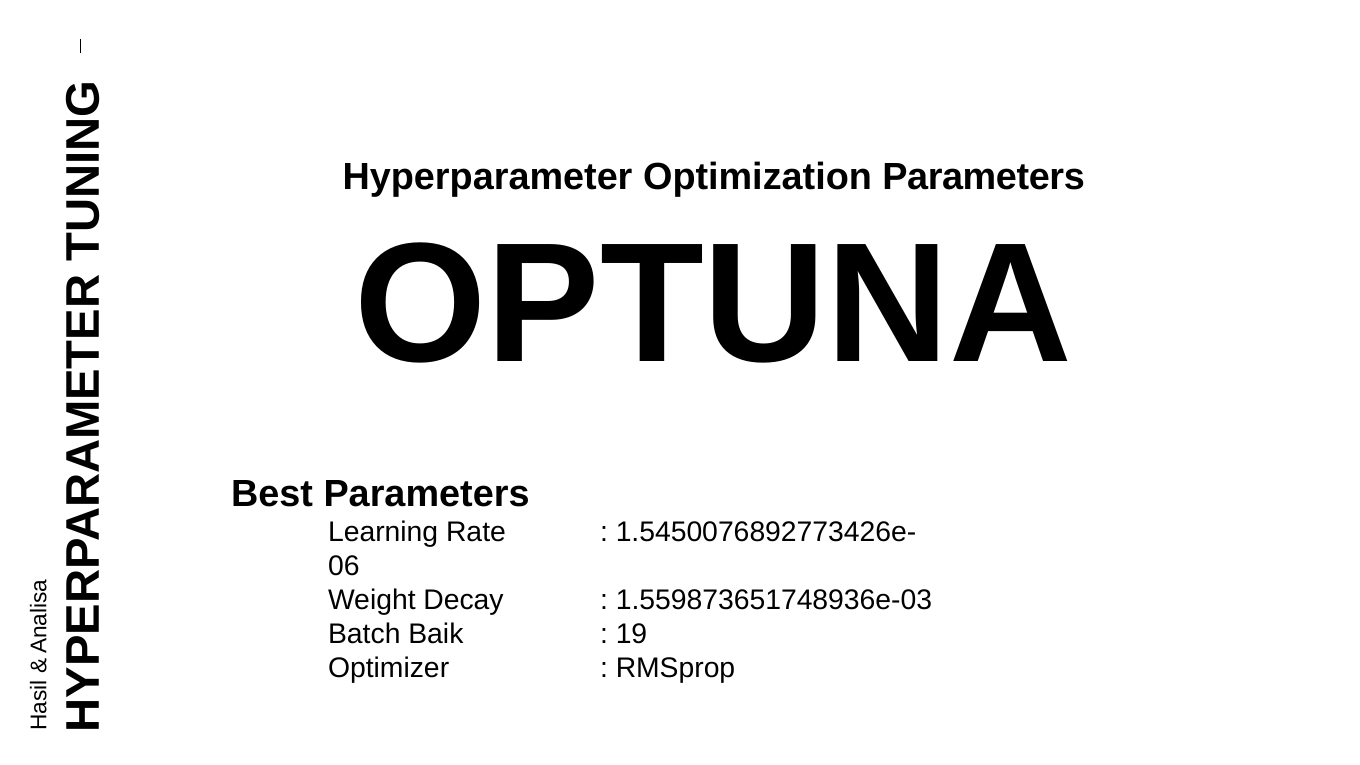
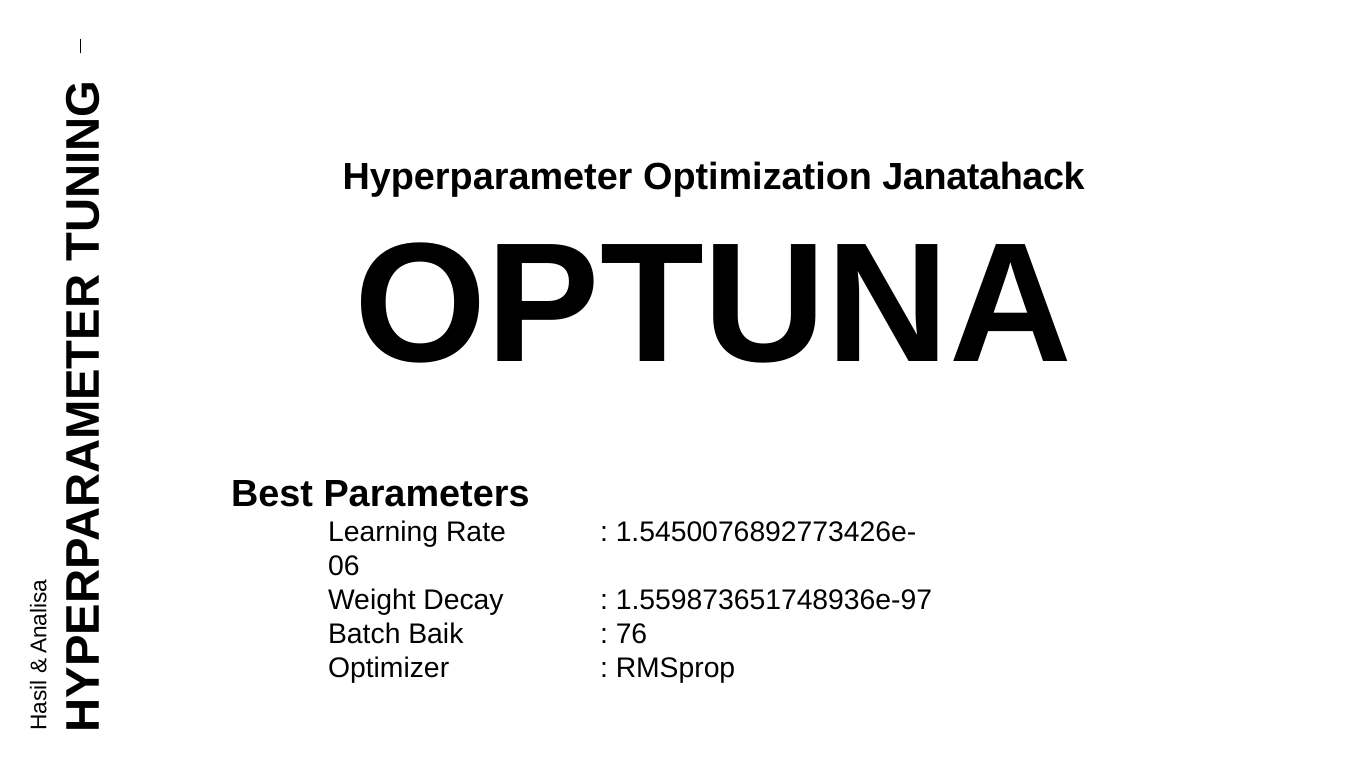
Optimization Parameters: Parameters -> Janatahack
1.559873651748936e-03: 1.559873651748936e-03 -> 1.559873651748936e-97
19: 19 -> 76
